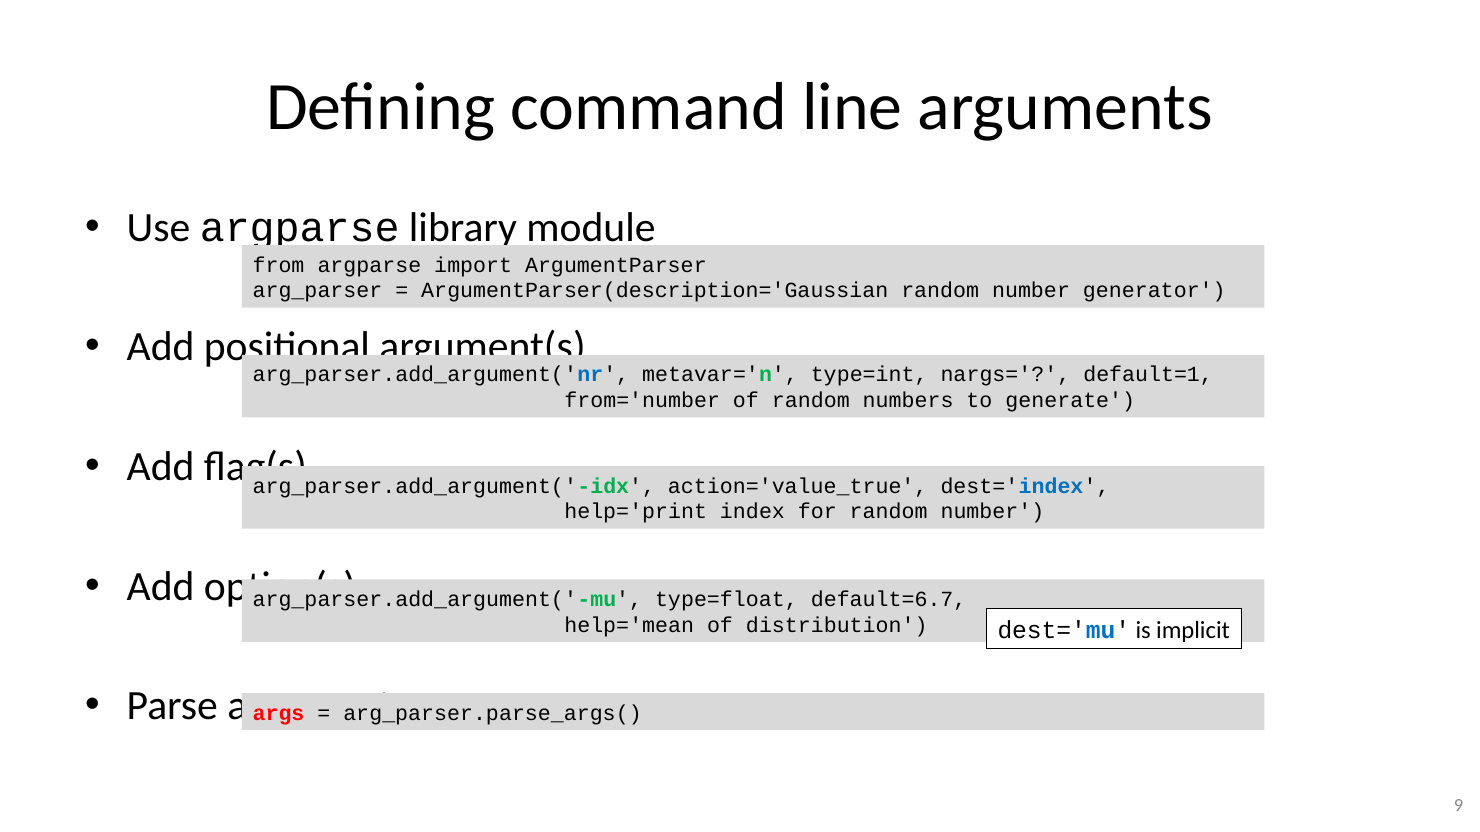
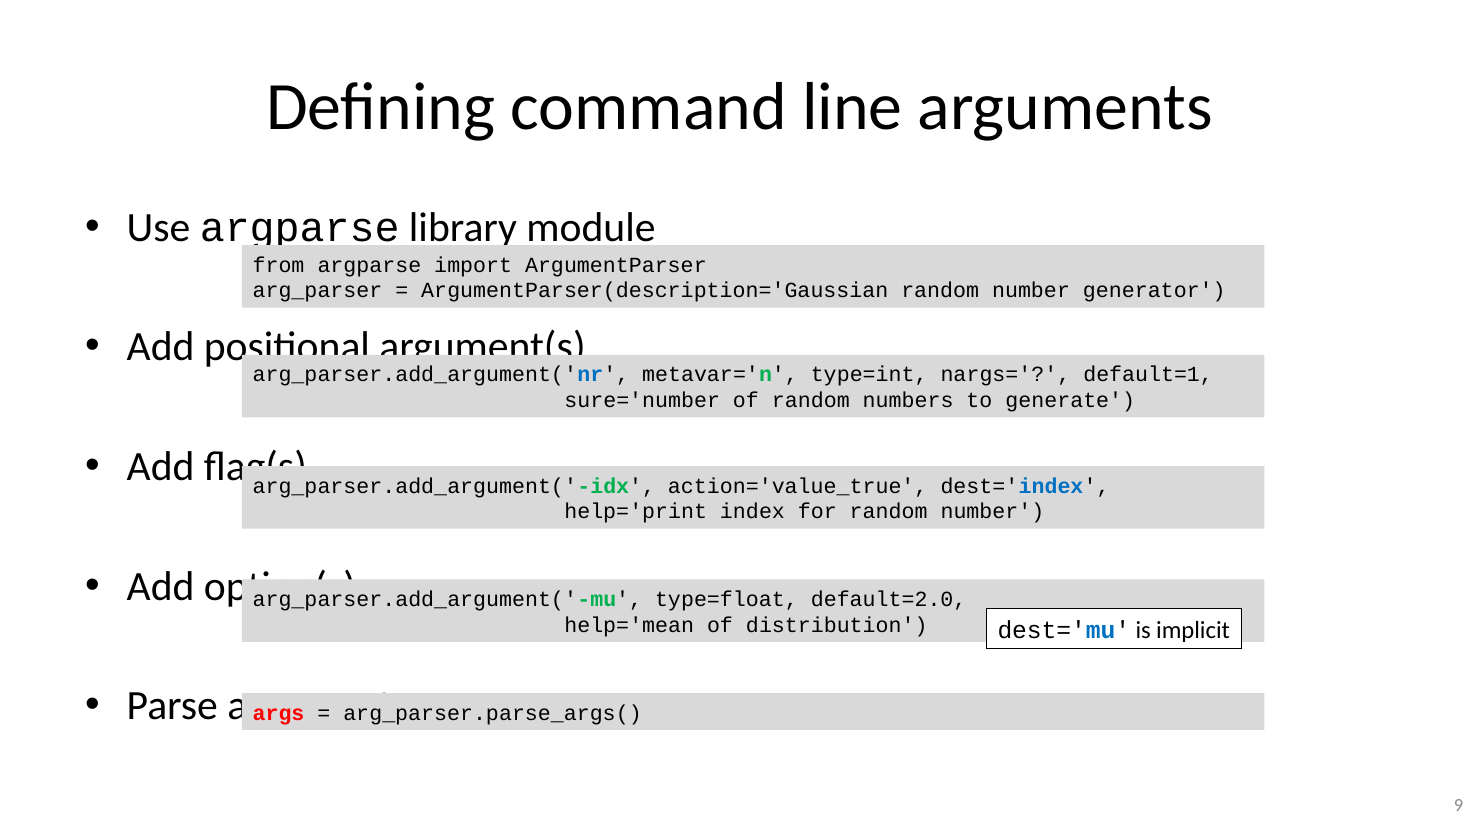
from='number: from='number -> sure='number
default=6.7: default=6.7 -> default=2.0
